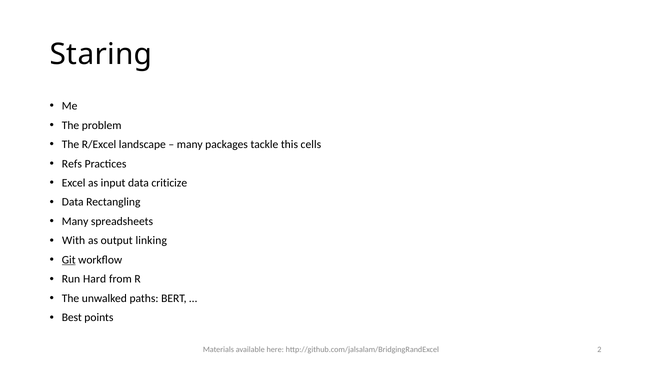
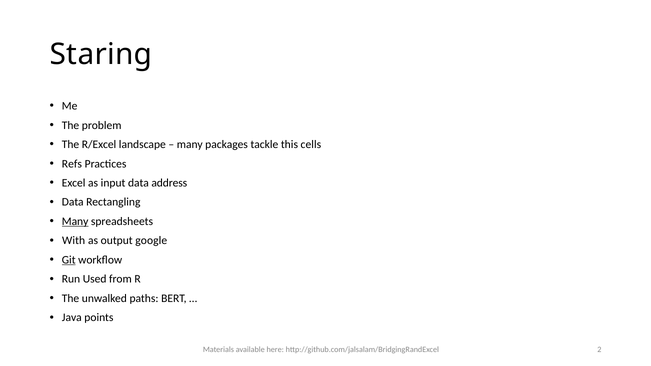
criticize: criticize -> address
Many at (75, 222) underline: none -> present
linking: linking -> google
Hard: Hard -> Used
Best: Best -> Java
